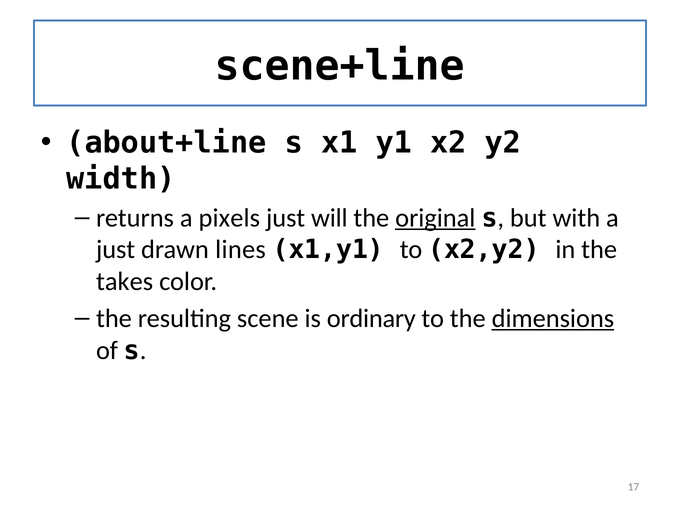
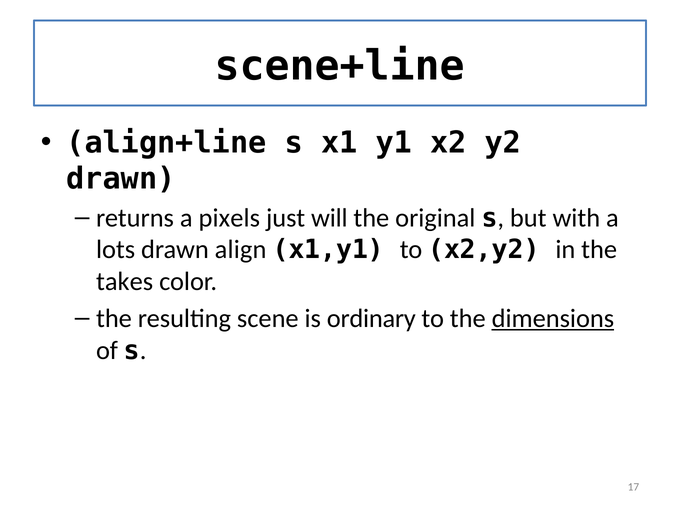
about+line: about+line -> align+line
width at (121, 179): width -> drawn
original underline: present -> none
just at (116, 250): just -> lots
lines: lines -> align
